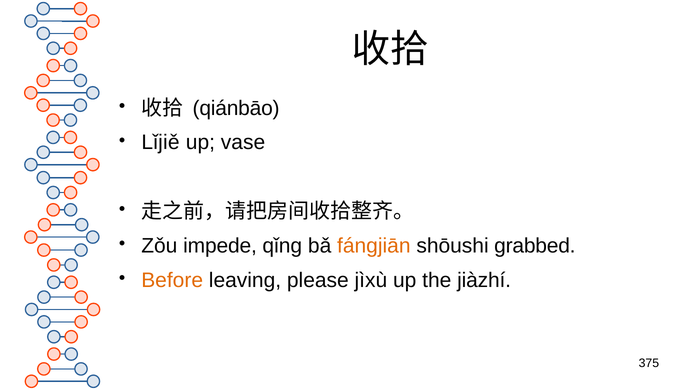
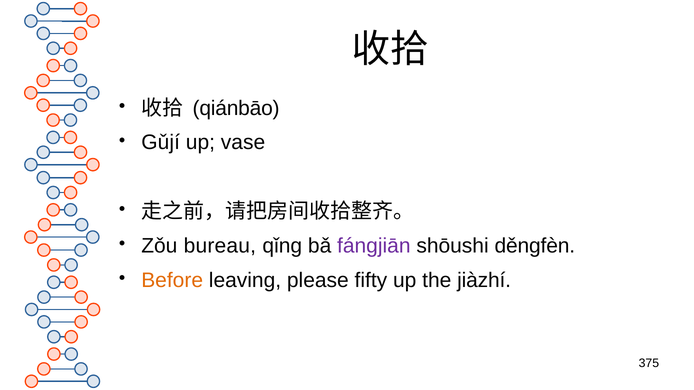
Lǐjiě: Lǐjiě -> Gǔjí
impede: impede -> bureau
fángjiān colour: orange -> purple
grabbed: grabbed -> děngfèn
jìxù: jìxù -> fifty
